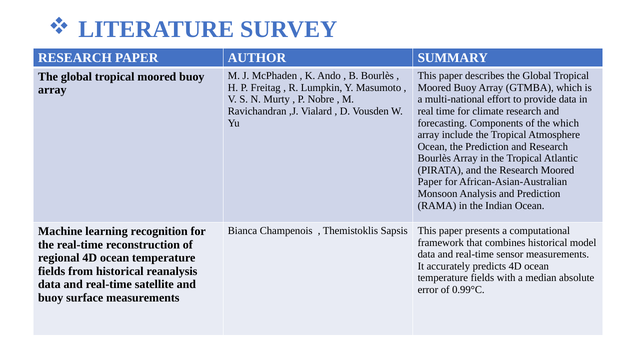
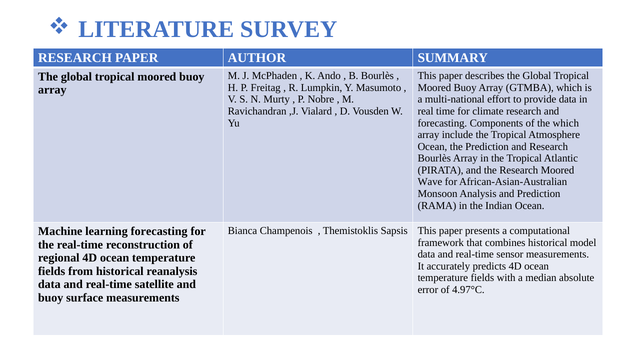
Paper at (430, 182): Paper -> Wave
learning recognition: recognition -> forecasting
0.99°C: 0.99°C -> 4.97°C
